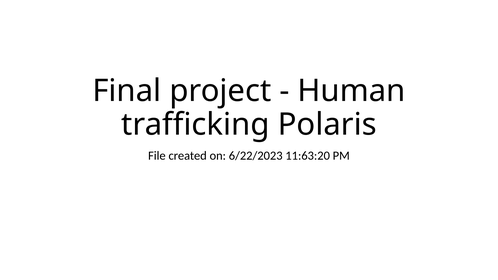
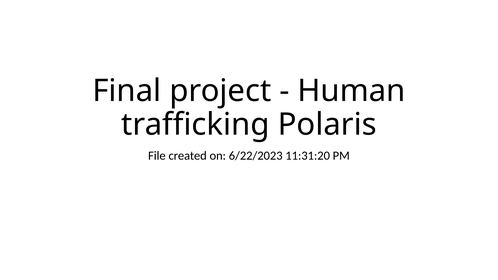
11:63:20: 11:63:20 -> 11:31:20
